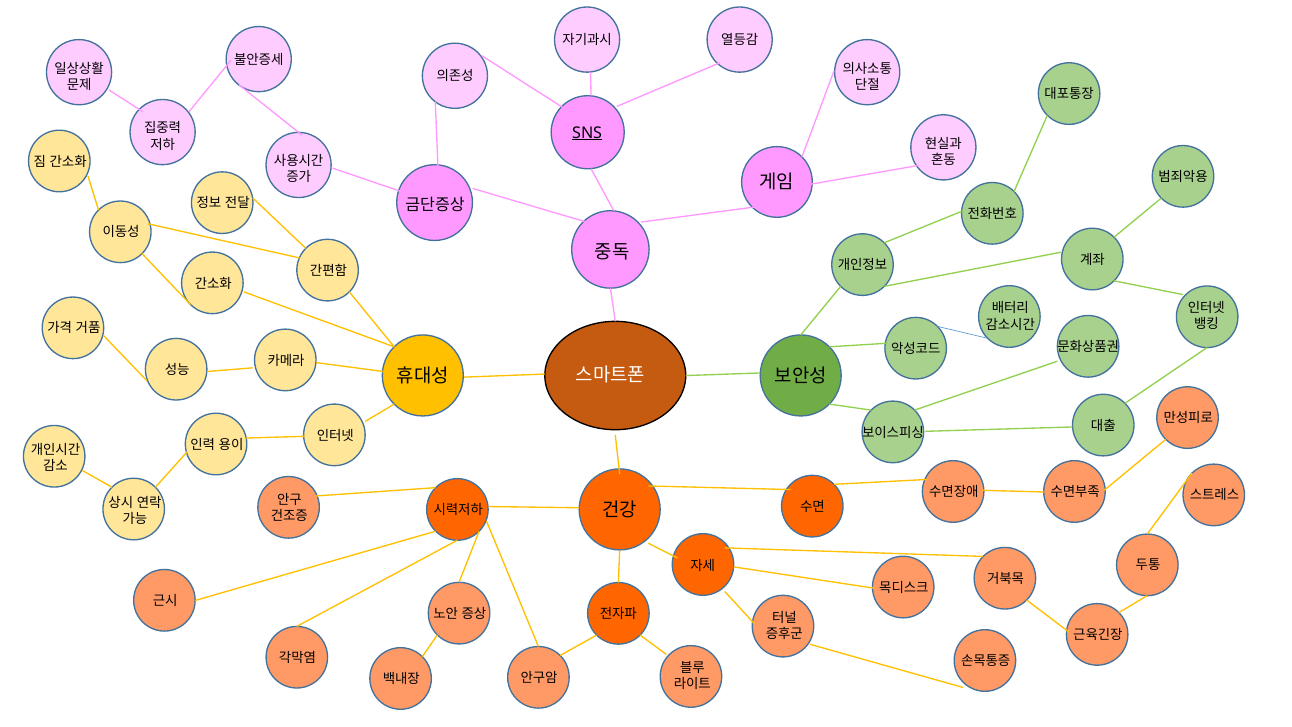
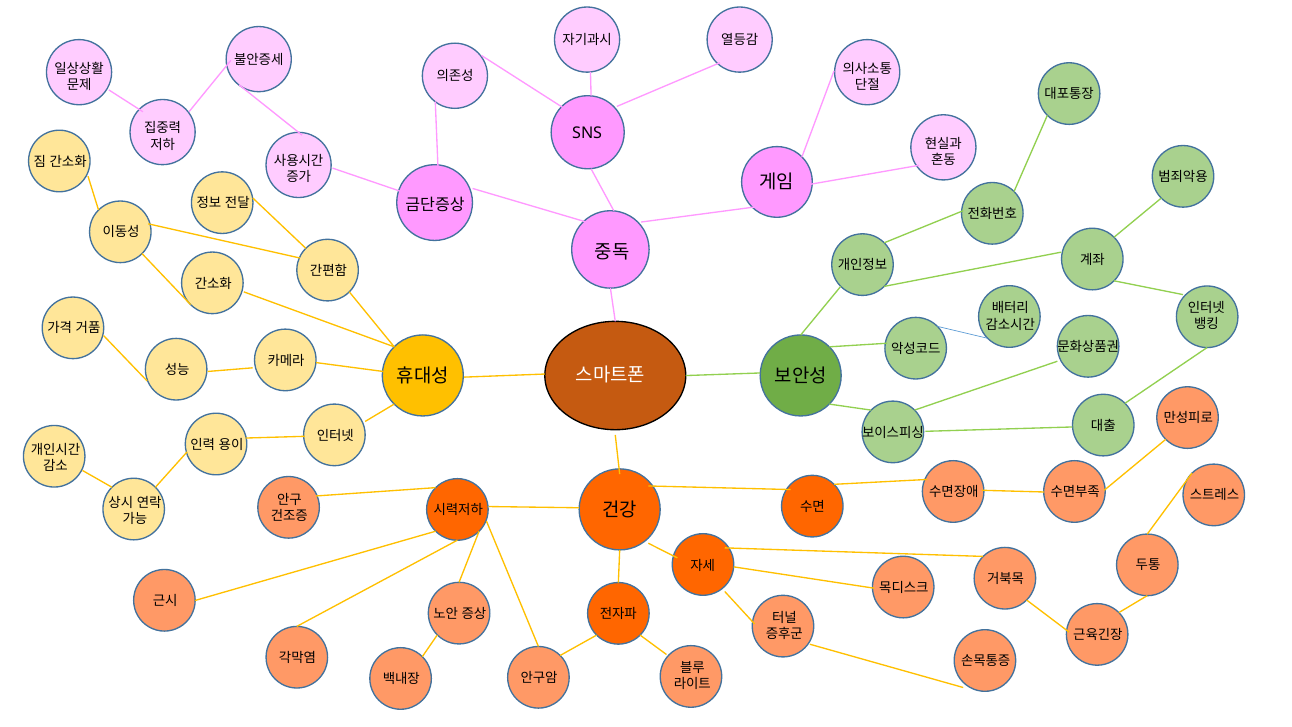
SNS underline: present -> none
